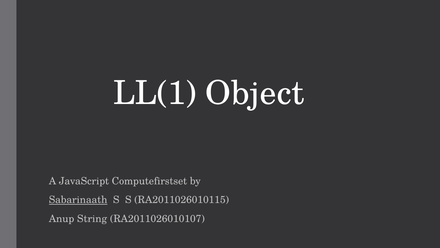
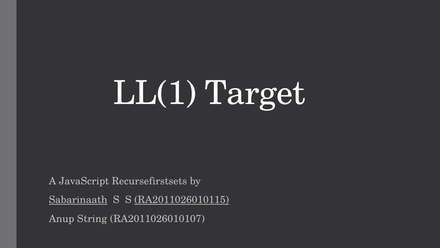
Object: Object -> Target
Computefirstset: Computefirstset -> Recursefirstsets
RA2011026010115 underline: none -> present
